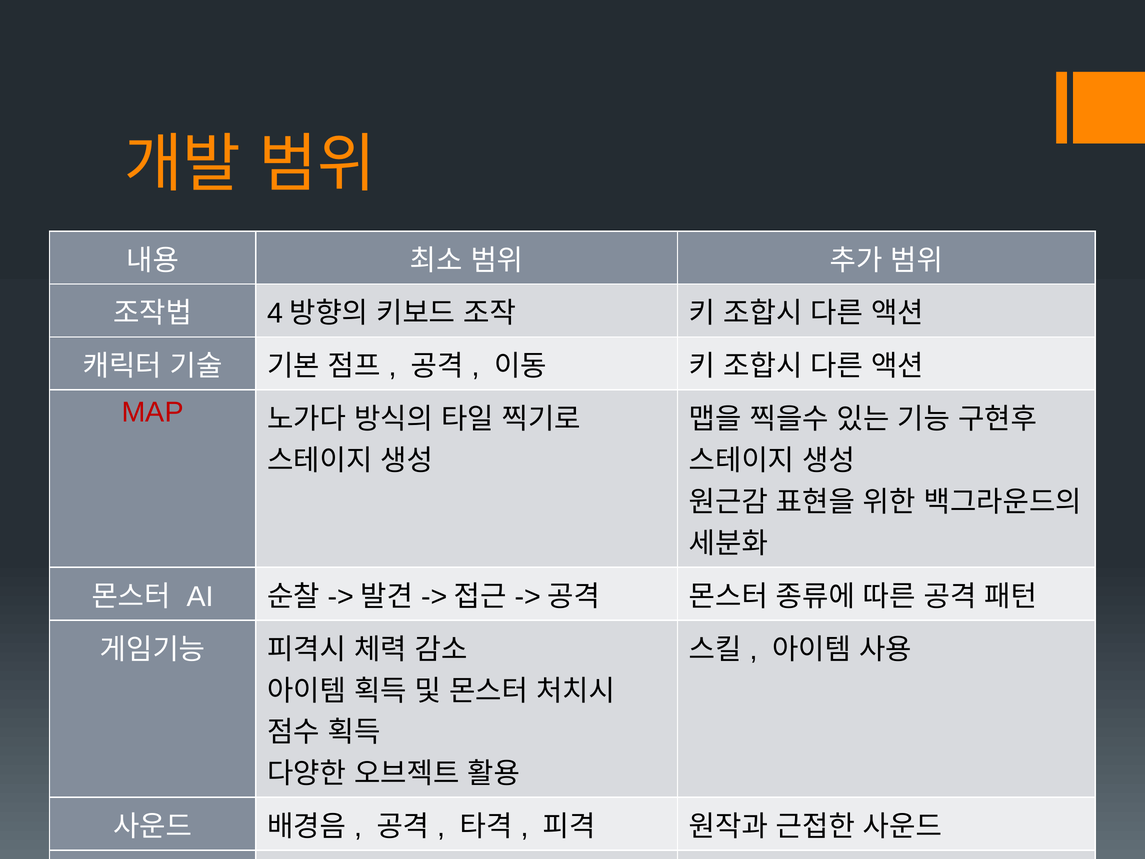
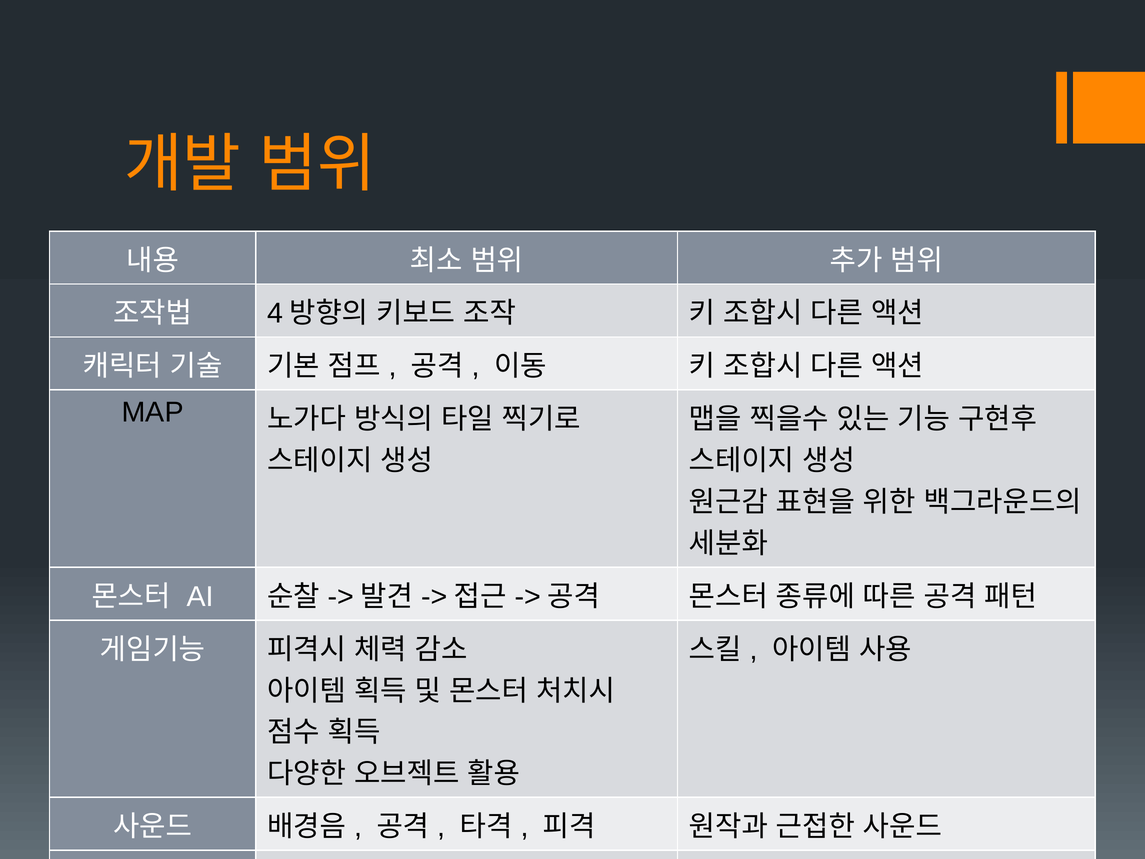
MAP colour: red -> black
